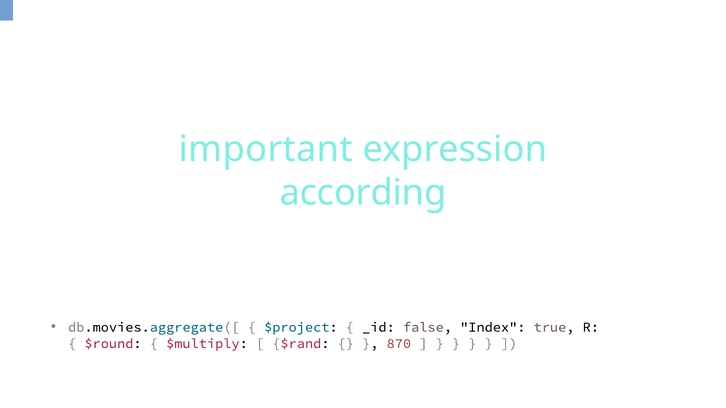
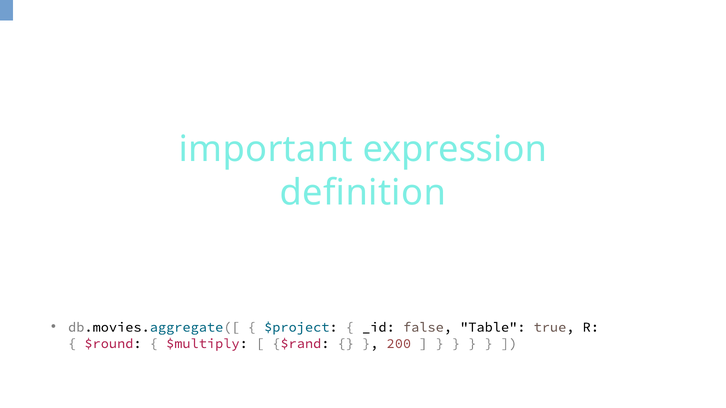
according: according -> definition
Index: Index -> Table
870: 870 -> 200
